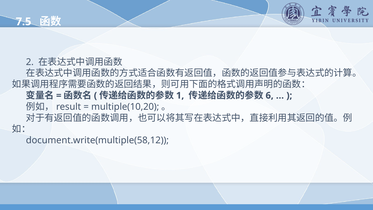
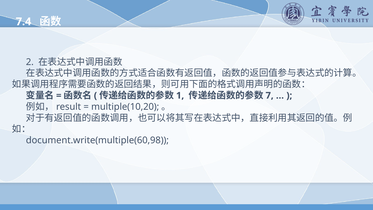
7.5: 7.5 -> 7.4
6: 6 -> 7
document.write(multiple(58,12: document.write(multiple(58,12 -> document.write(multiple(60,98
